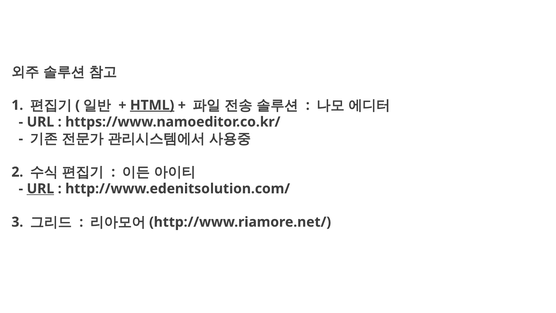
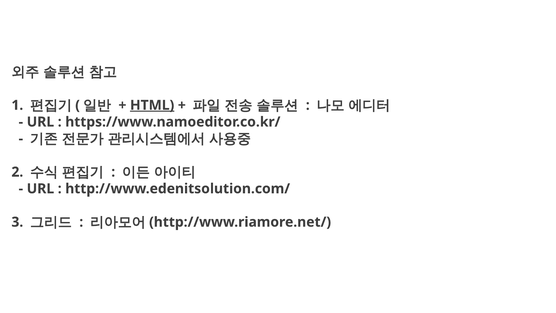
URL at (40, 189) underline: present -> none
